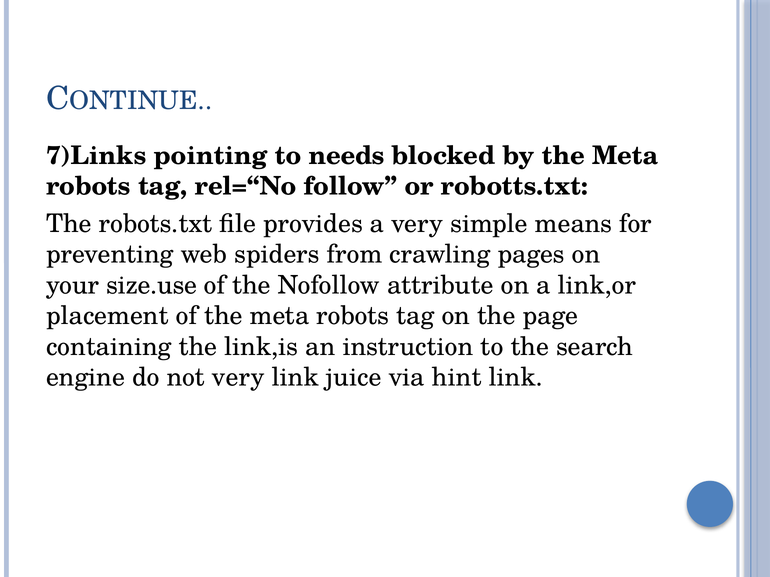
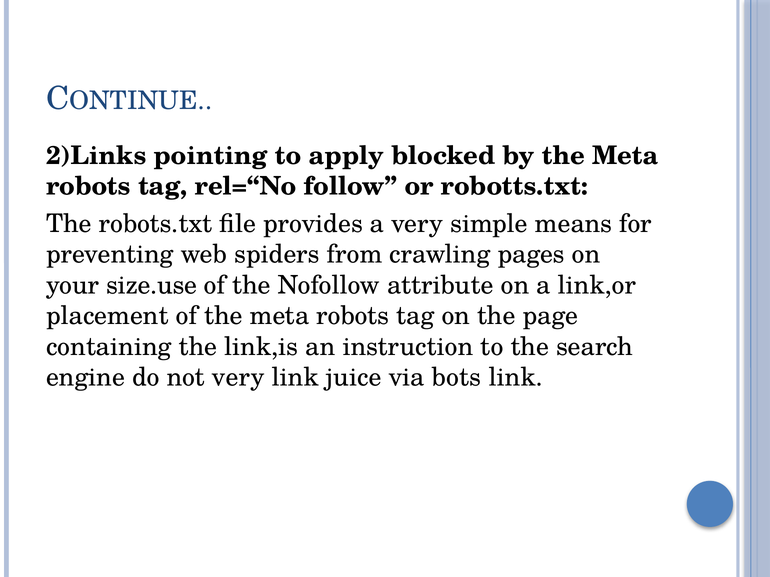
7)Links: 7)Links -> 2)Links
needs: needs -> apply
hint: hint -> bots
